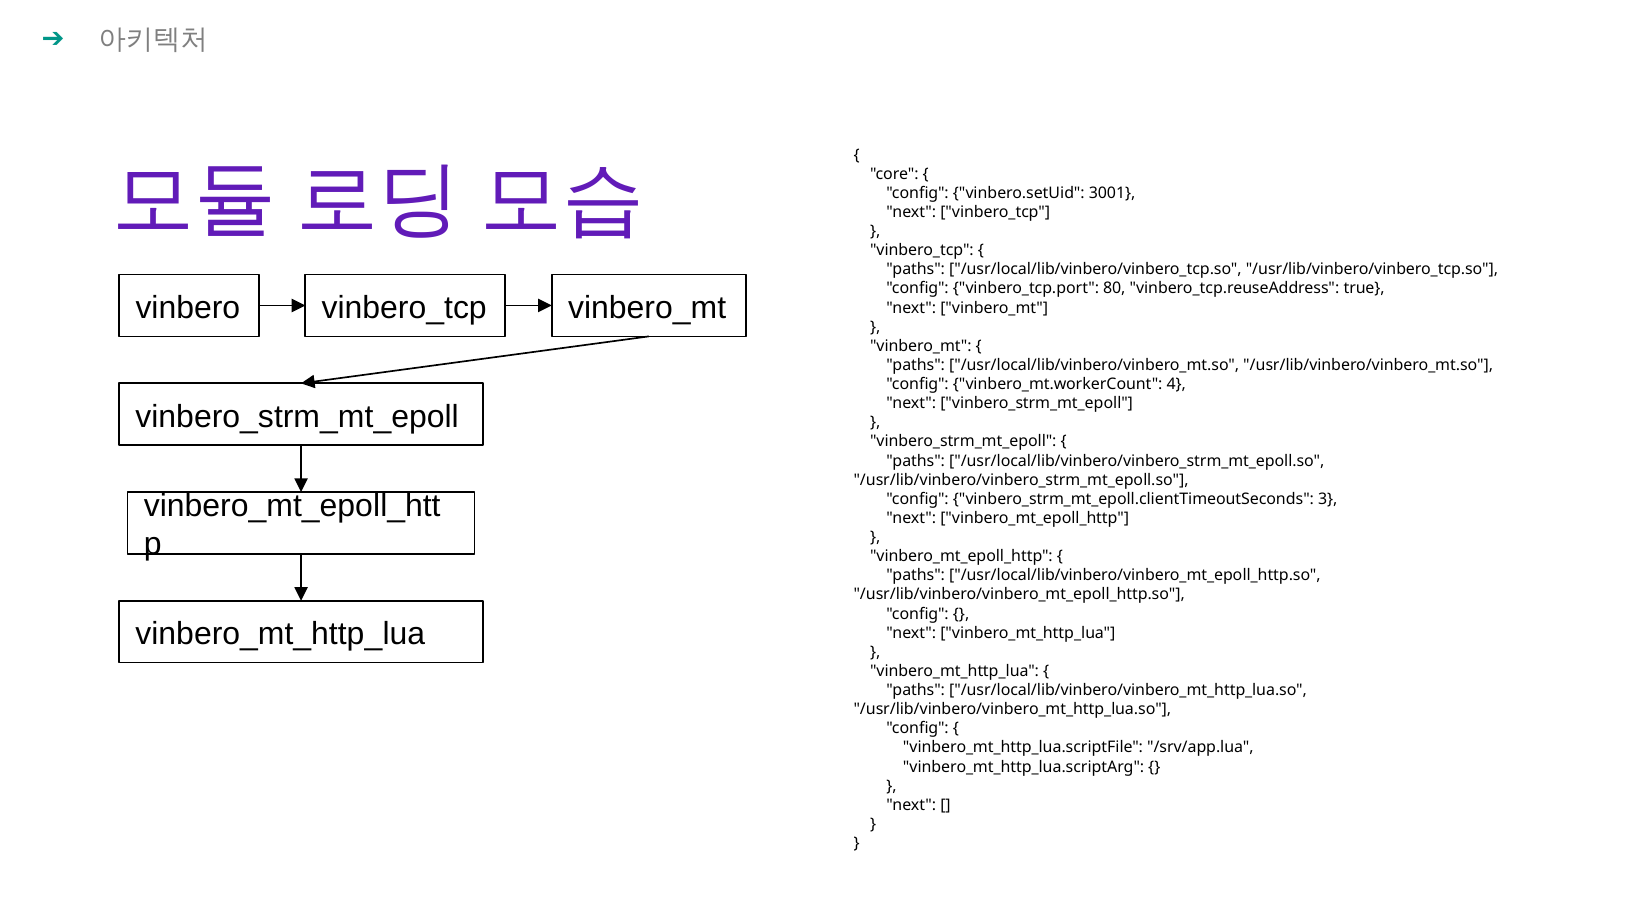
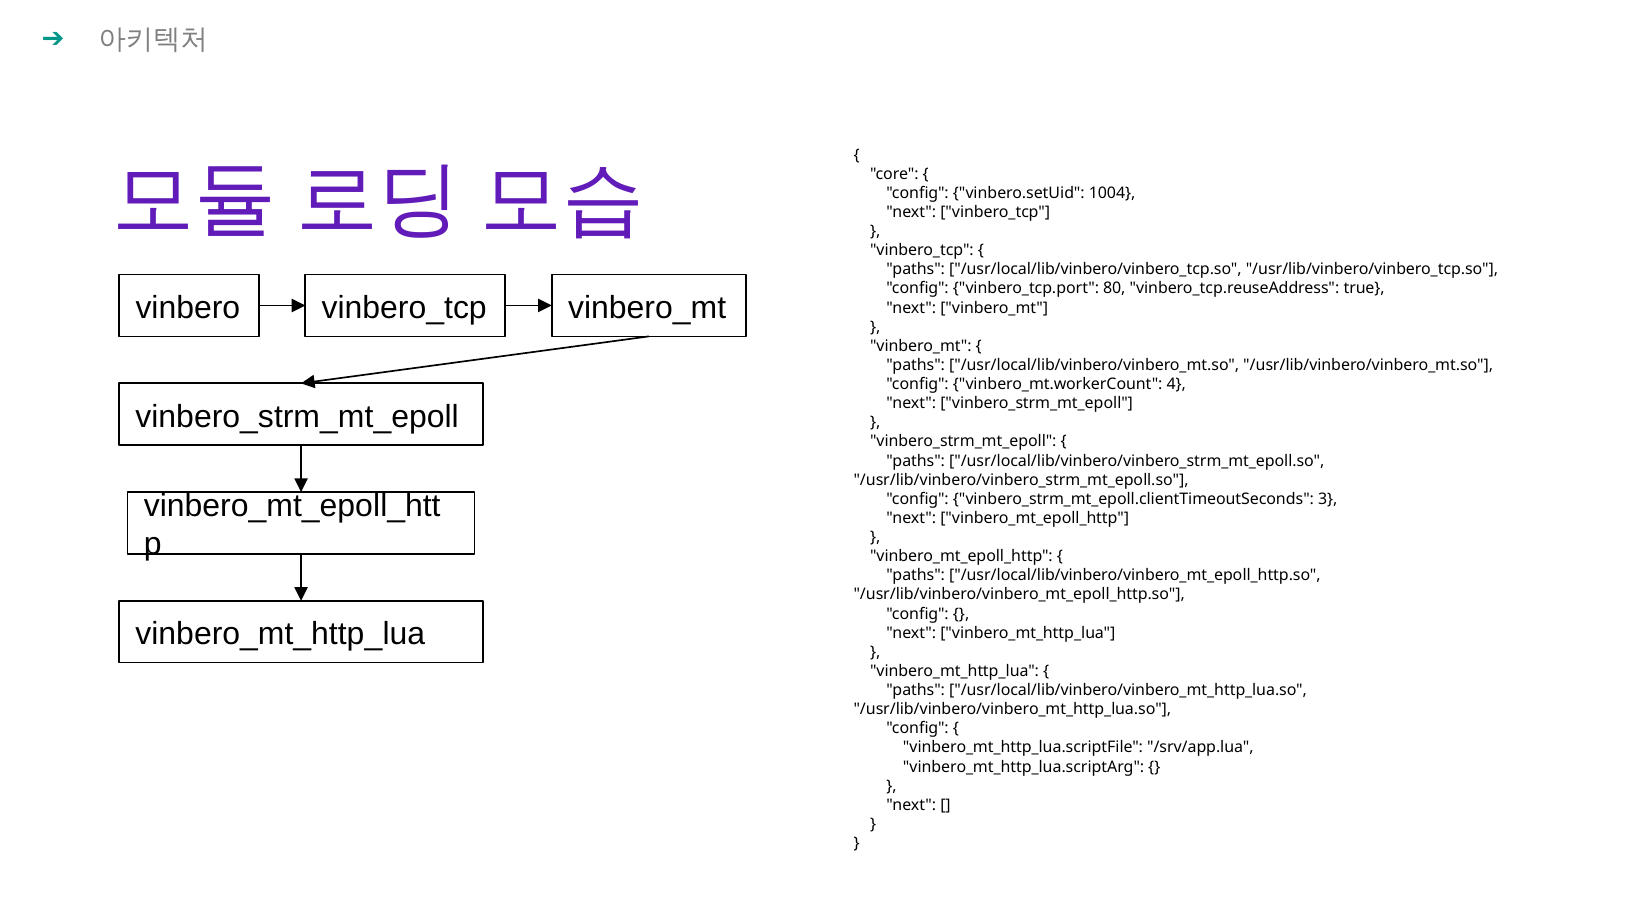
3001: 3001 -> 1004
